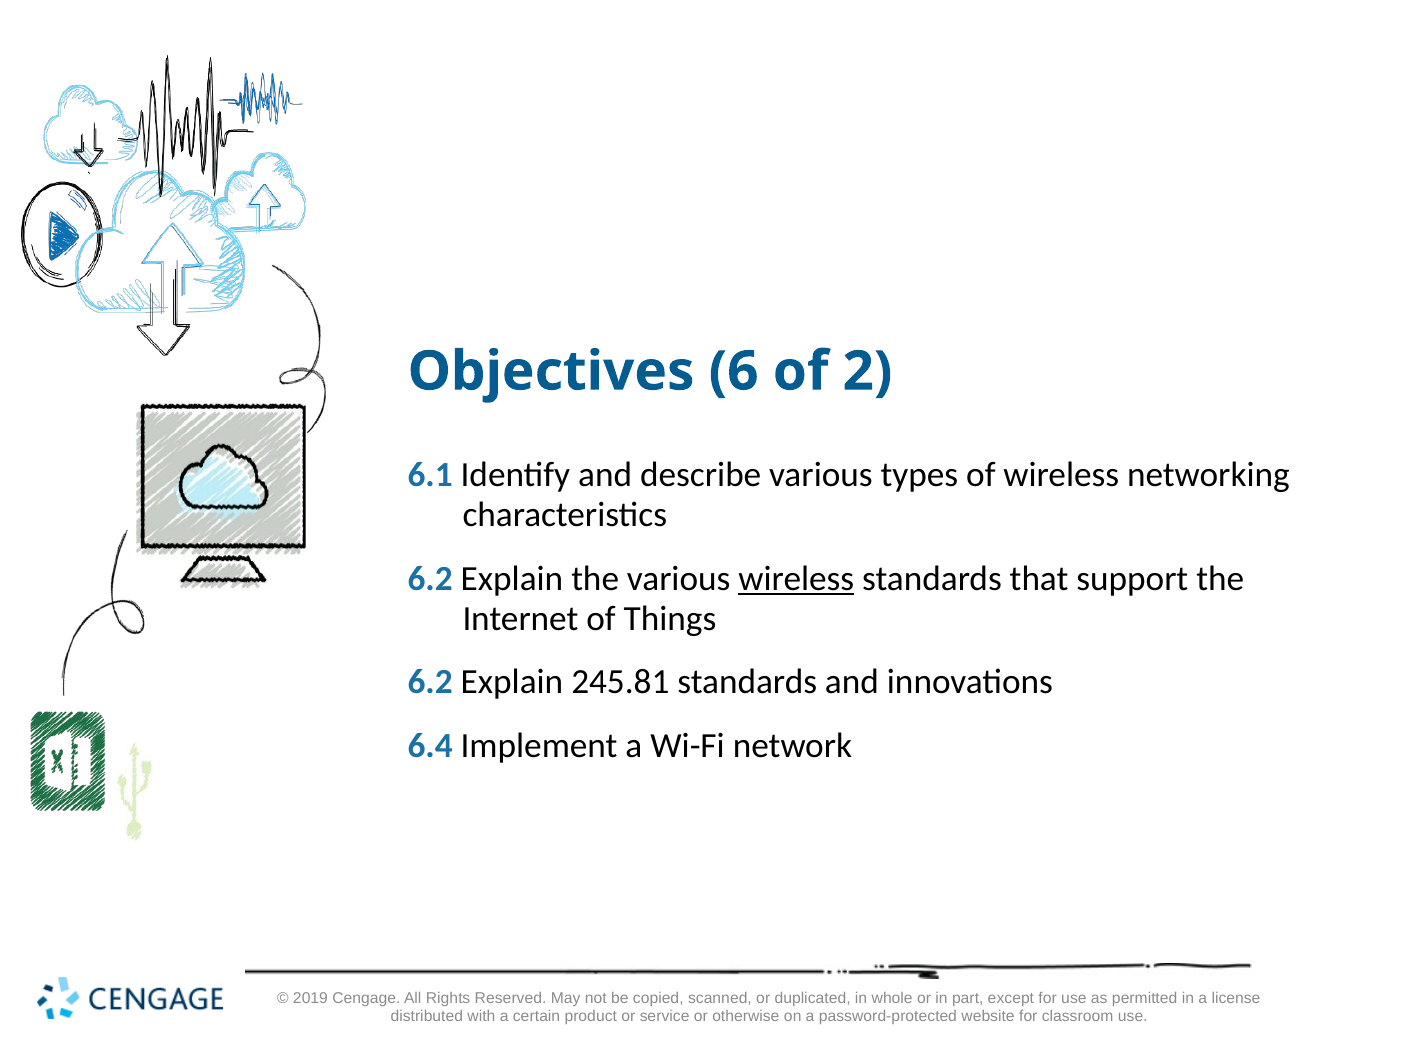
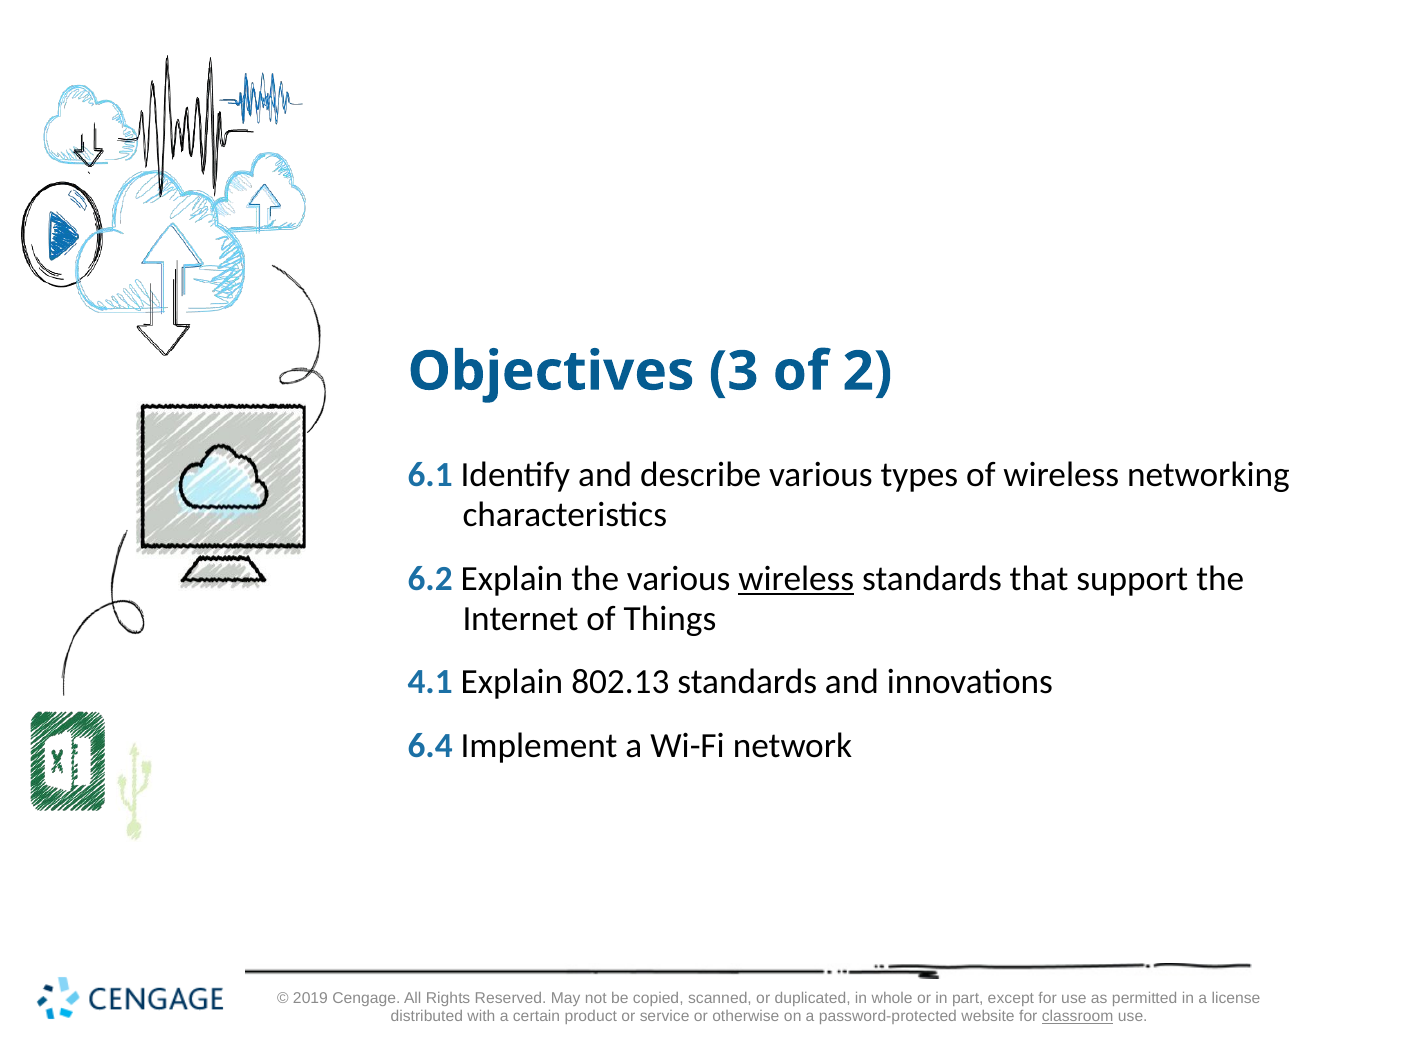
6: 6 -> 3
6.2 at (430, 682): 6.2 -> 4.1
245.81: 245.81 -> 802.13
classroom underline: none -> present
